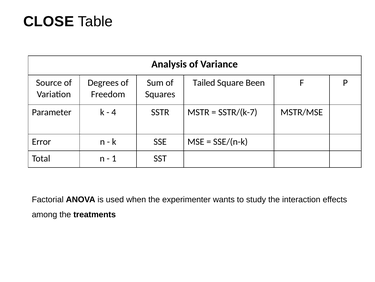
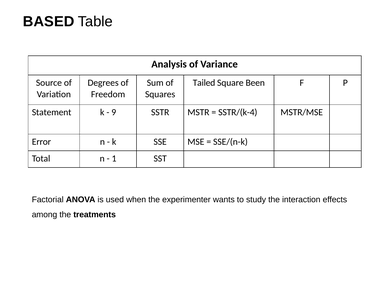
CLOSE: CLOSE -> BASED
Parameter: Parameter -> Statement
4: 4 -> 9
SSTR/(k-7: SSTR/(k-7 -> SSTR/(k-4
